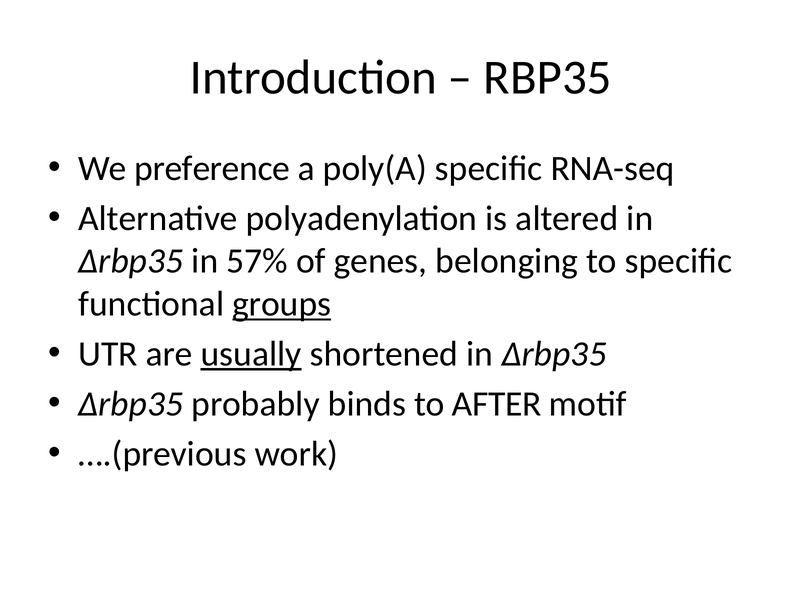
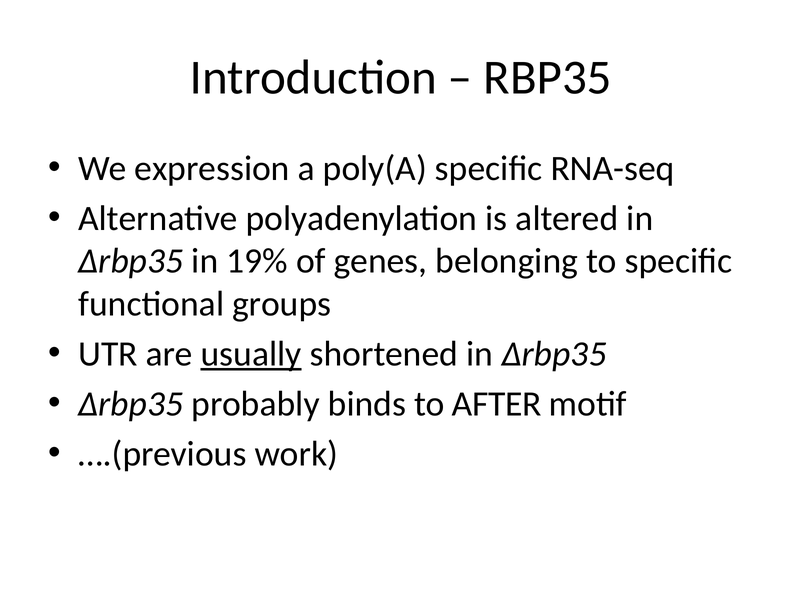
preference: preference -> expression
57%: 57% -> 19%
groups underline: present -> none
